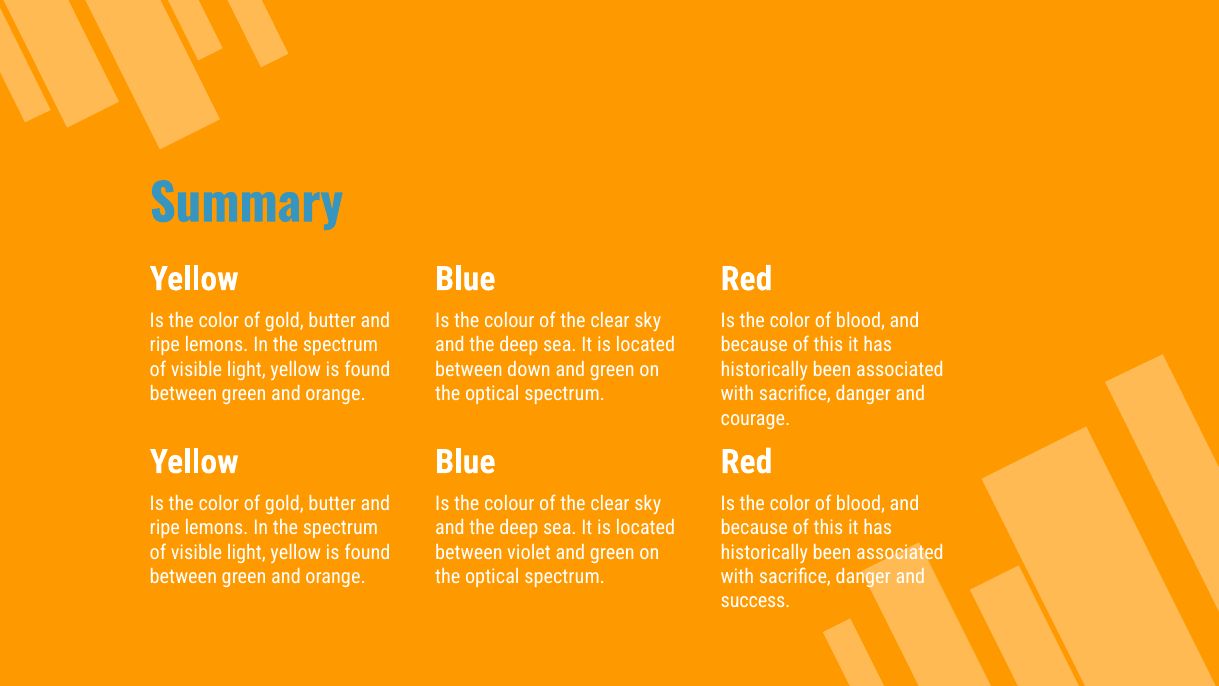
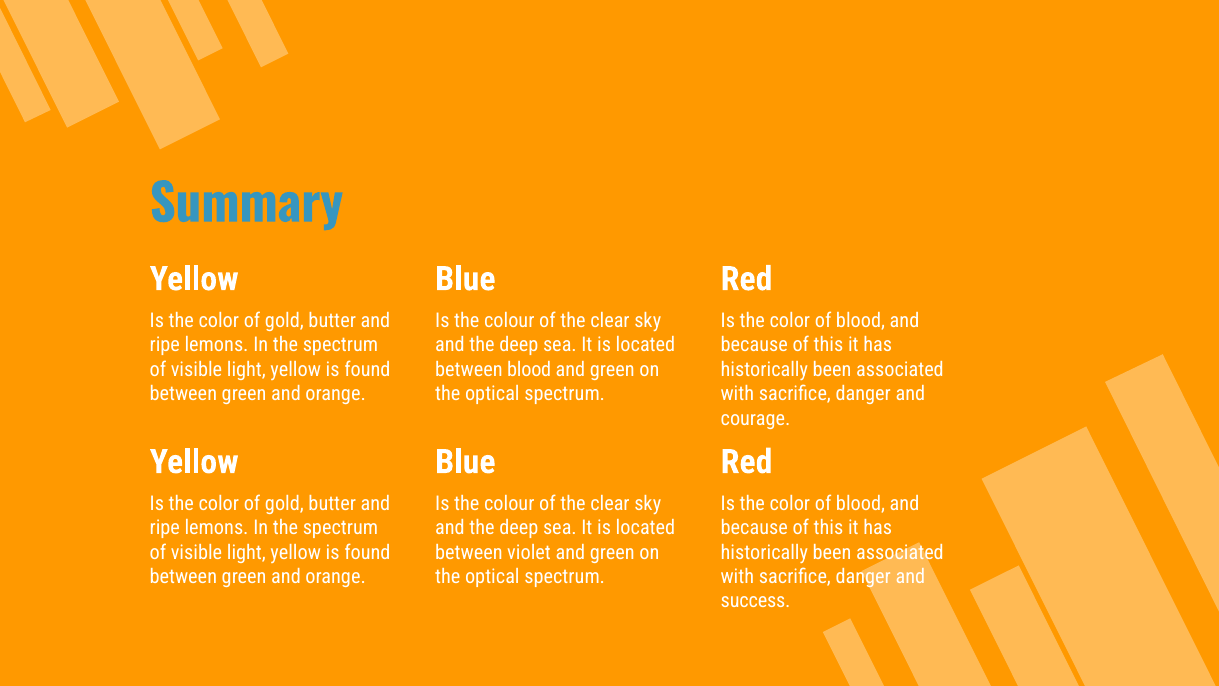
between down: down -> blood
